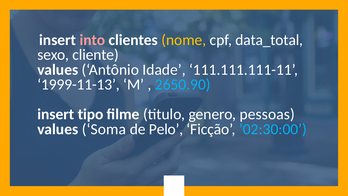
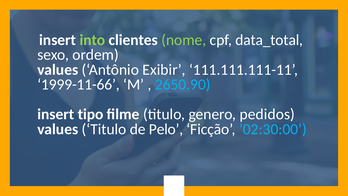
into colour: pink -> light green
nome colour: yellow -> light green
cliente: cliente -> ordem
Idade: Idade -> Exibir
1999-11-13: 1999-11-13 -> 1999-11-66
pessoas: pessoas -> pedidos
values Soma: Soma -> Titulo
